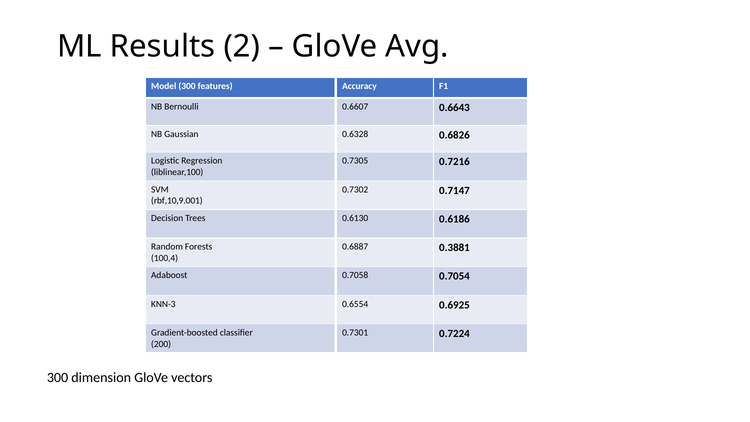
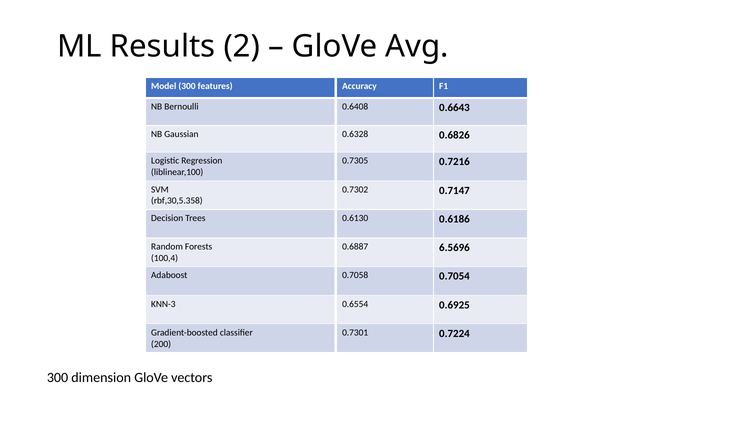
0.6607: 0.6607 -> 0.6408
rbf,10,9.001: rbf,10,9.001 -> rbf,30,5.358
0.3881: 0.3881 -> 6.5696
